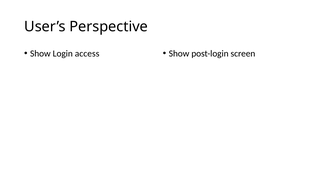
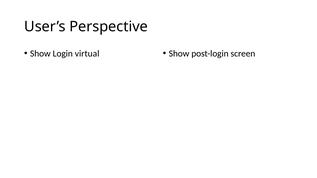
access: access -> virtual
